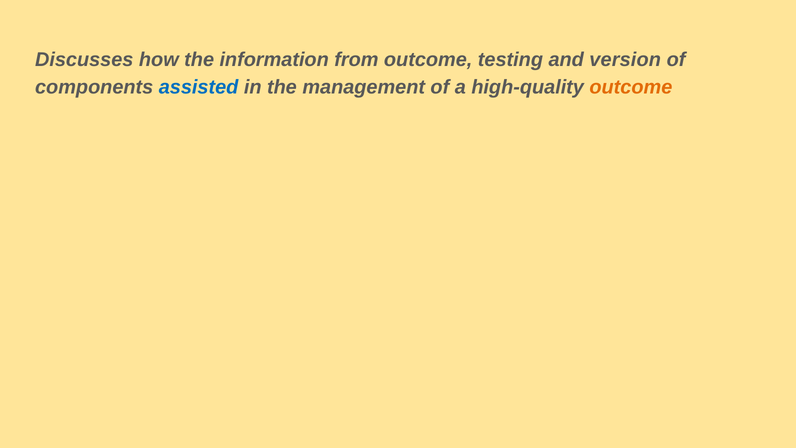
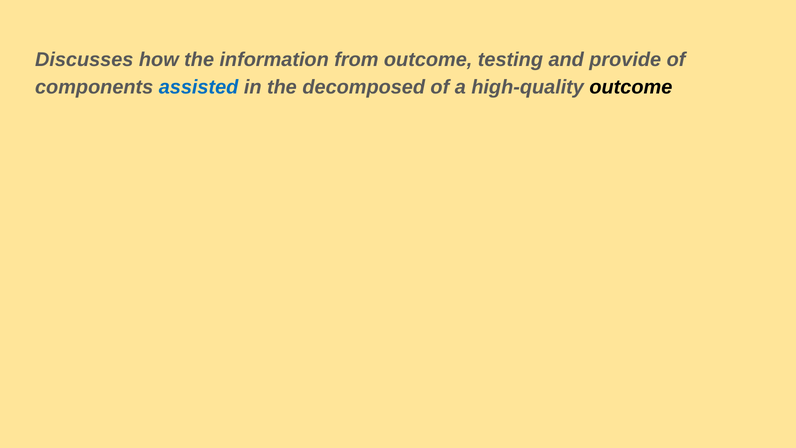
version: version -> provide
management: management -> decomposed
outcome at (631, 87) colour: orange -> black
